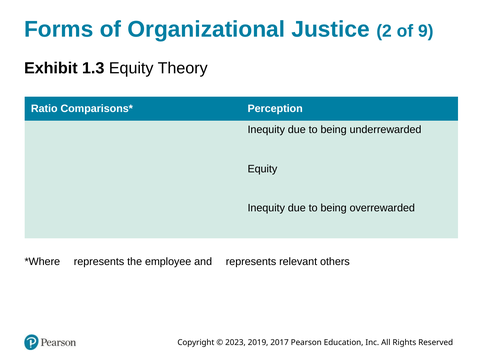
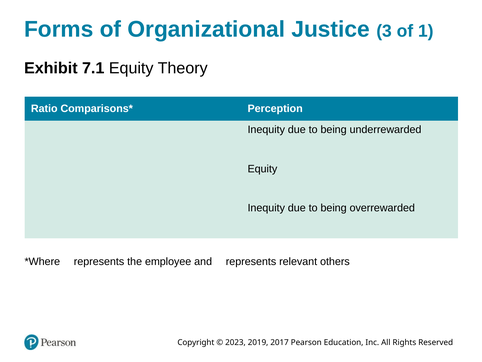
2: 2 -> 3
9: 9 -> 1
1.3: 1.3 -> 7.1
